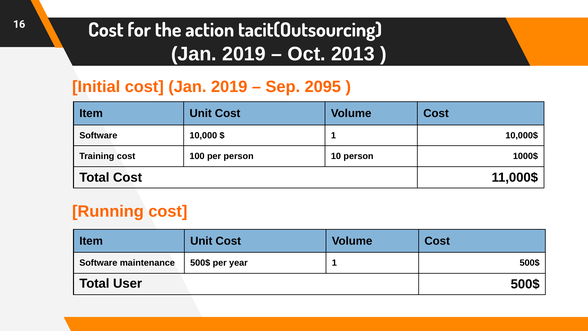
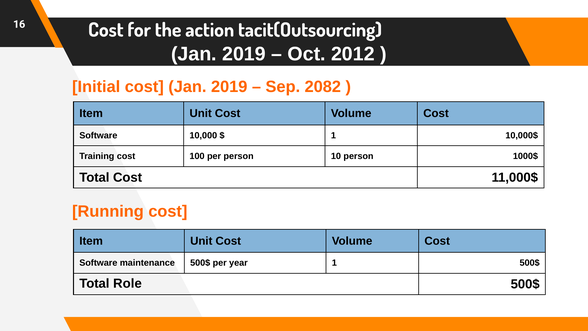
2013: 2013 -> 2012
2095: 2095 -> 2082
User: User -> Role
